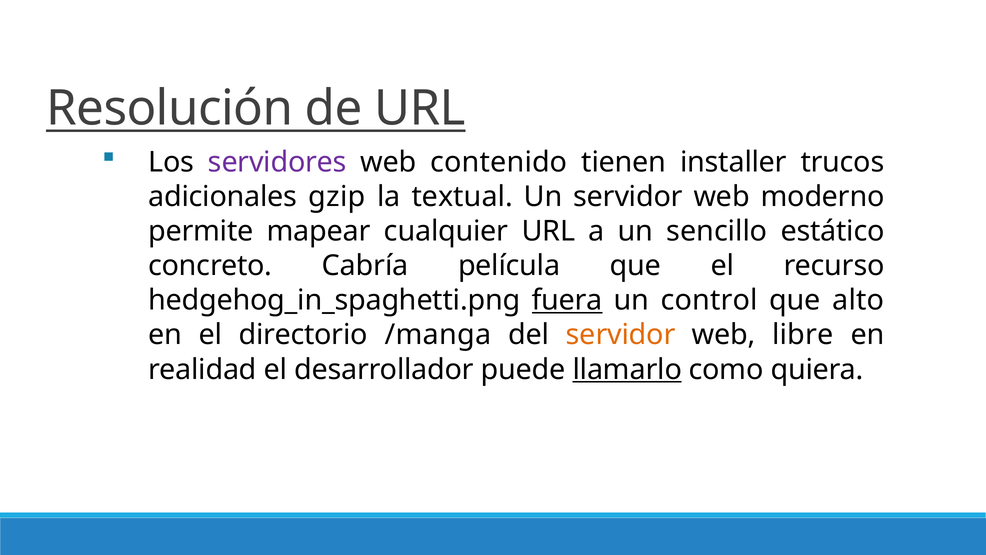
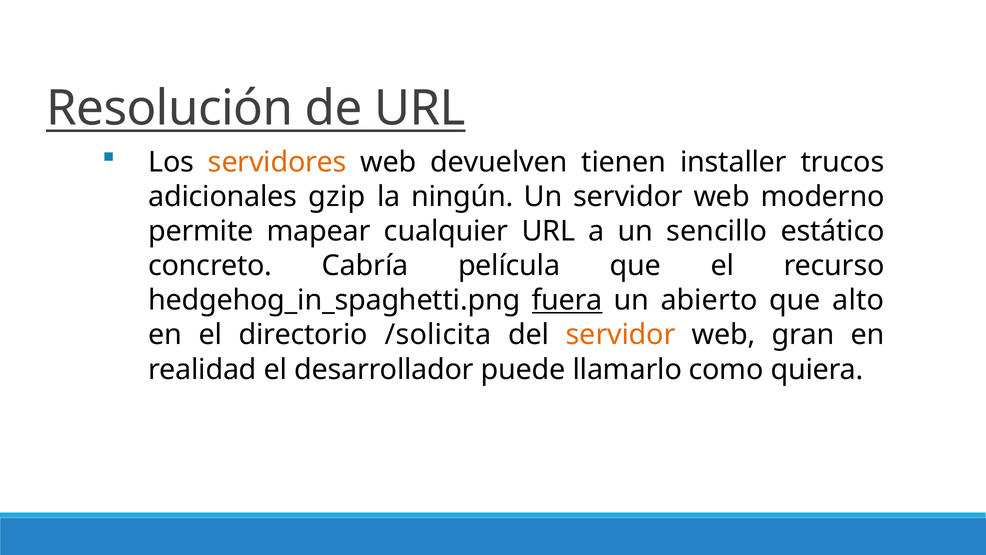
servidores colour: purple -> orange
contenido: contenido -> devuelven
textual: textual -> ningún
control: control -> abierto
/manga: /manga -> /solicita
libre: libre -> gran
llamarlo underline: present -> none
